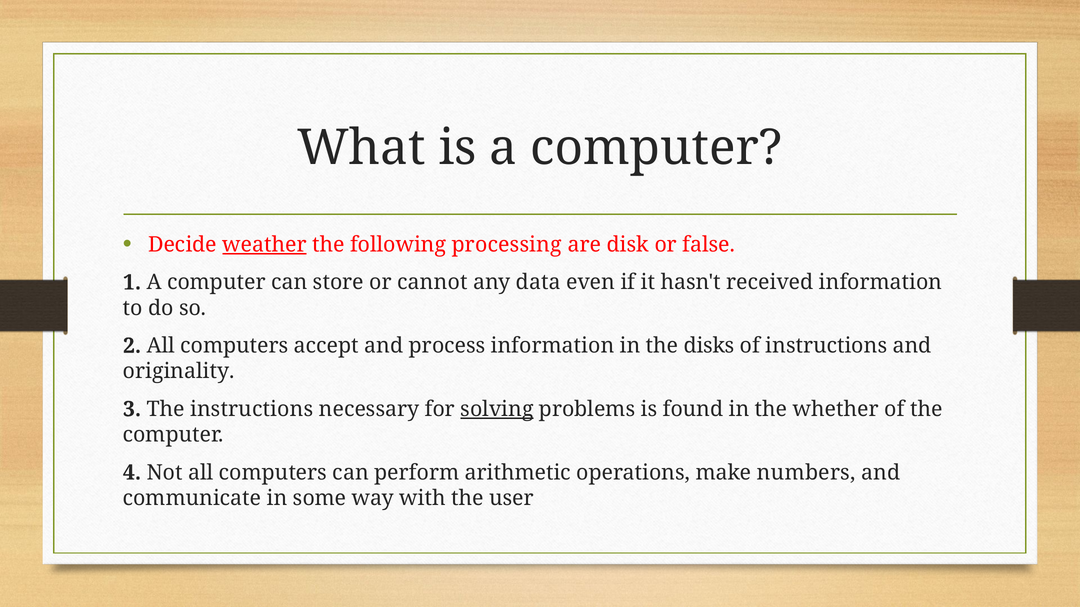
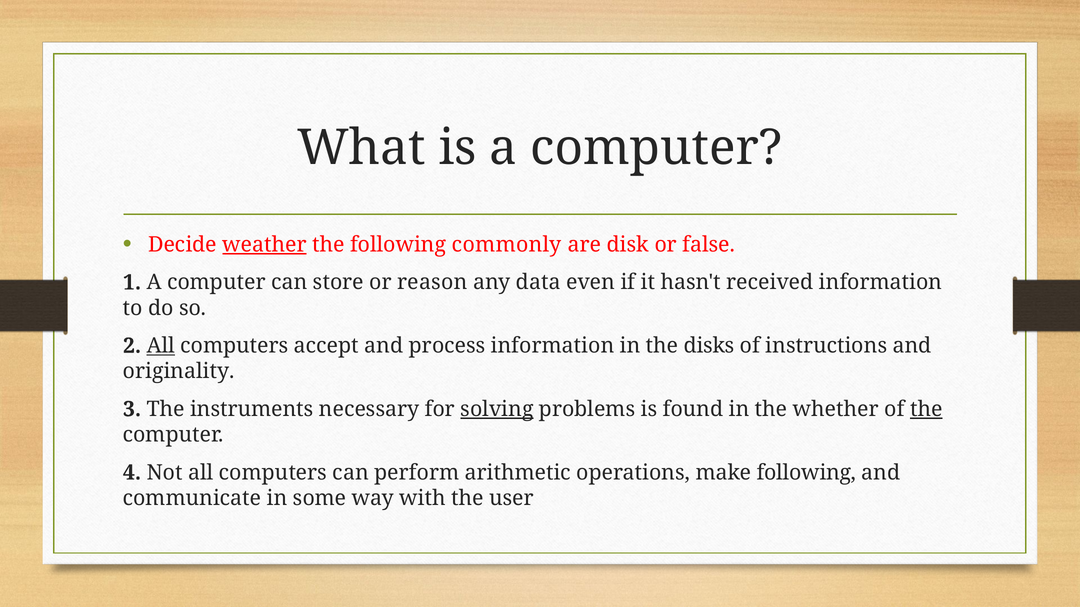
processing: processing -> commonly
cannot: cannot -> reason
All at (161, 346) underline: none -> present
The instructions: instructions -> instruments
the at (926, 410) underline: none -> present
make numbers: numbers -> following
